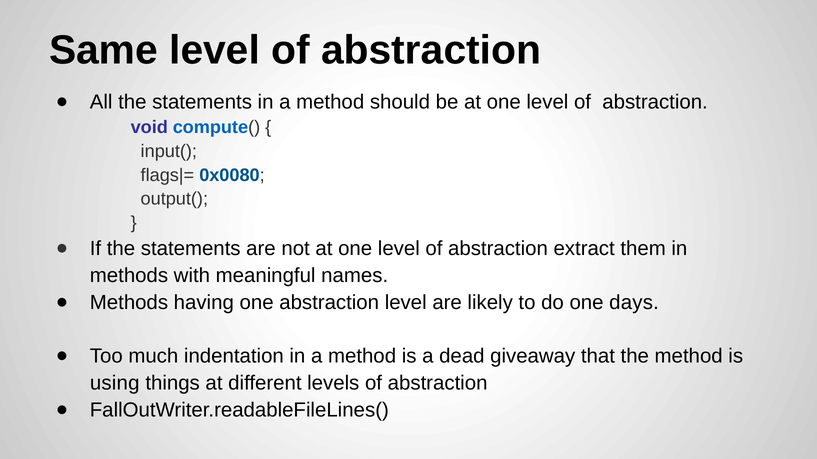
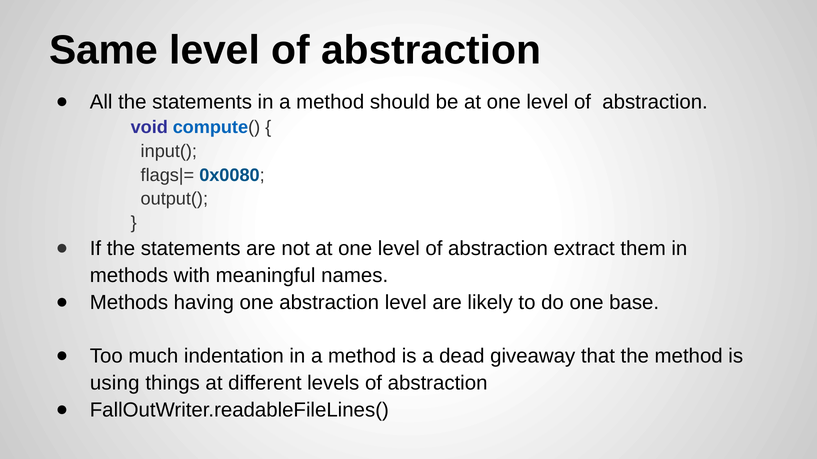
days: days -> base
